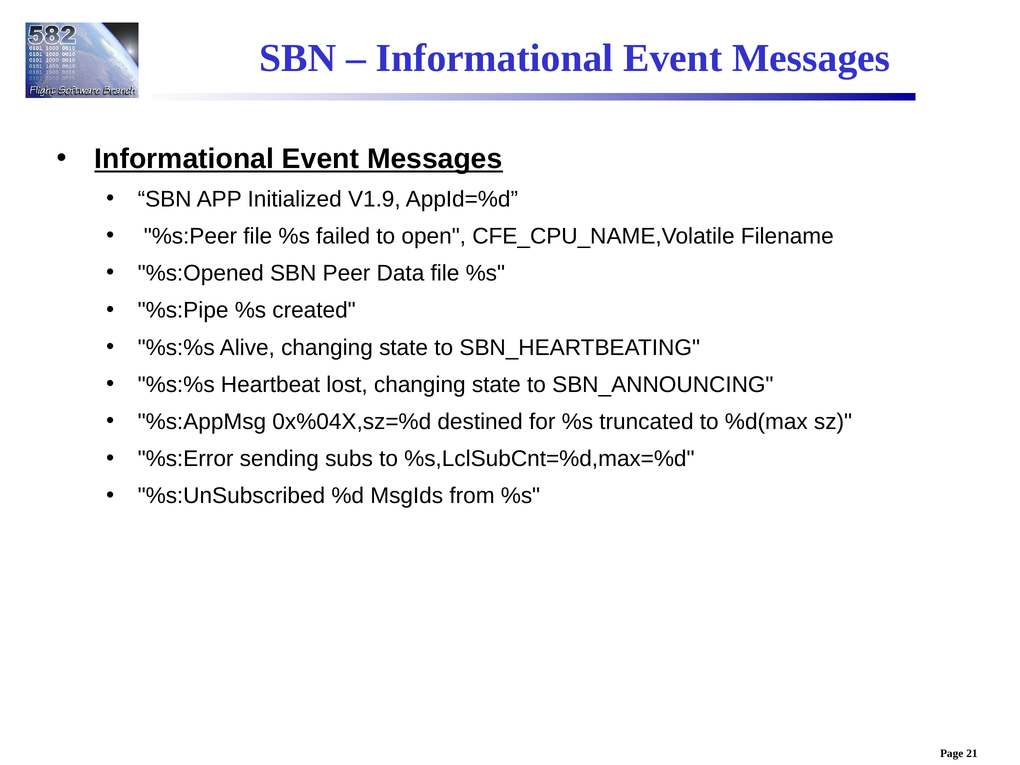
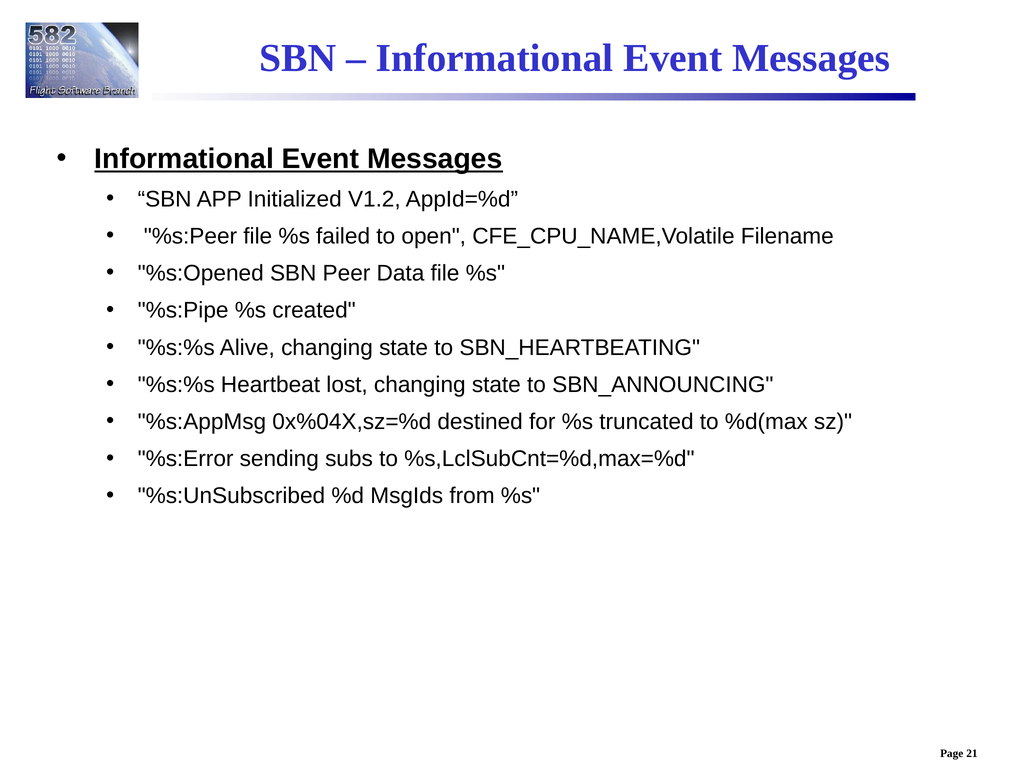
V1.9: V1.9 -> V1.2
